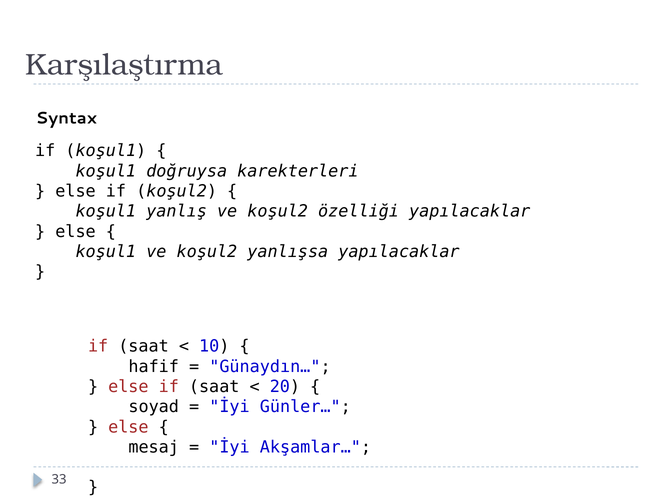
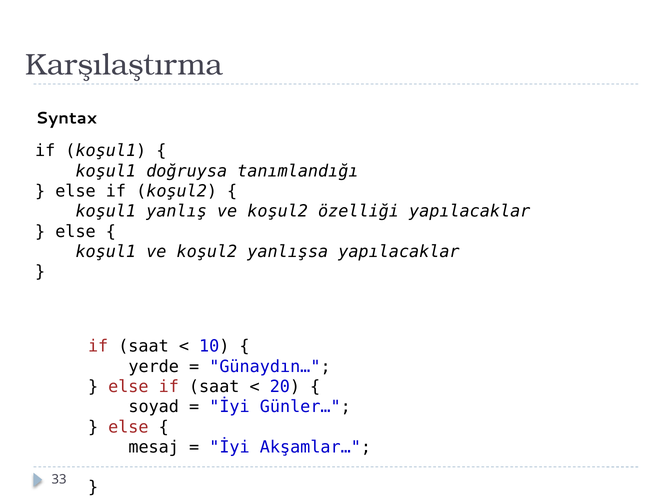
karekterleri: karekterleri -> tanımlandığı
hafif: hafif -> yerde
